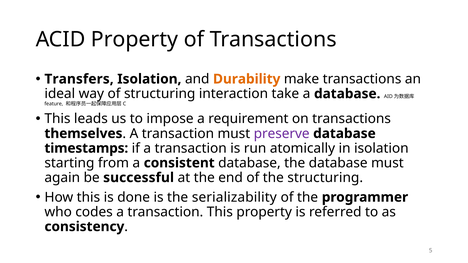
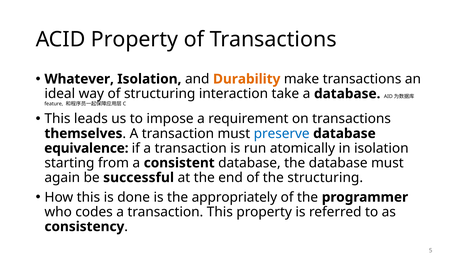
Transfers: Transfers -> Whatever
preserve colour: purple -> blue
timestamps: timestamps -> equivalence
serializability: serializability -> appropriately
